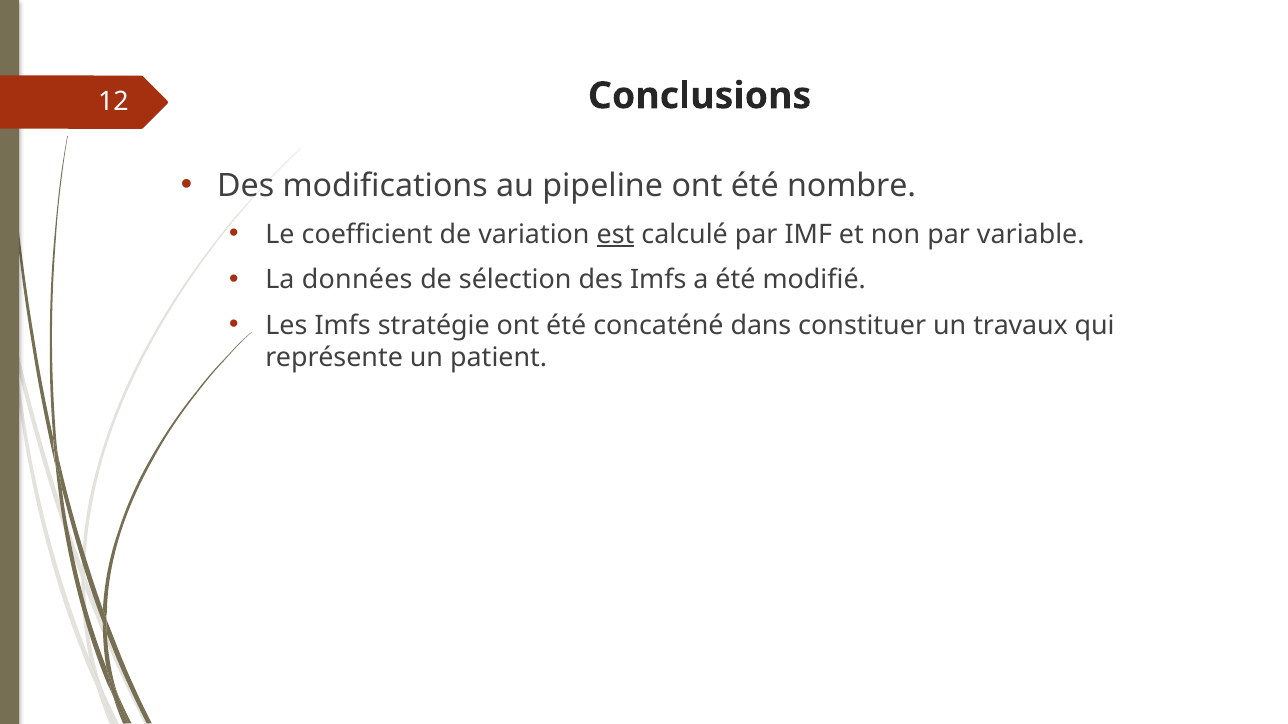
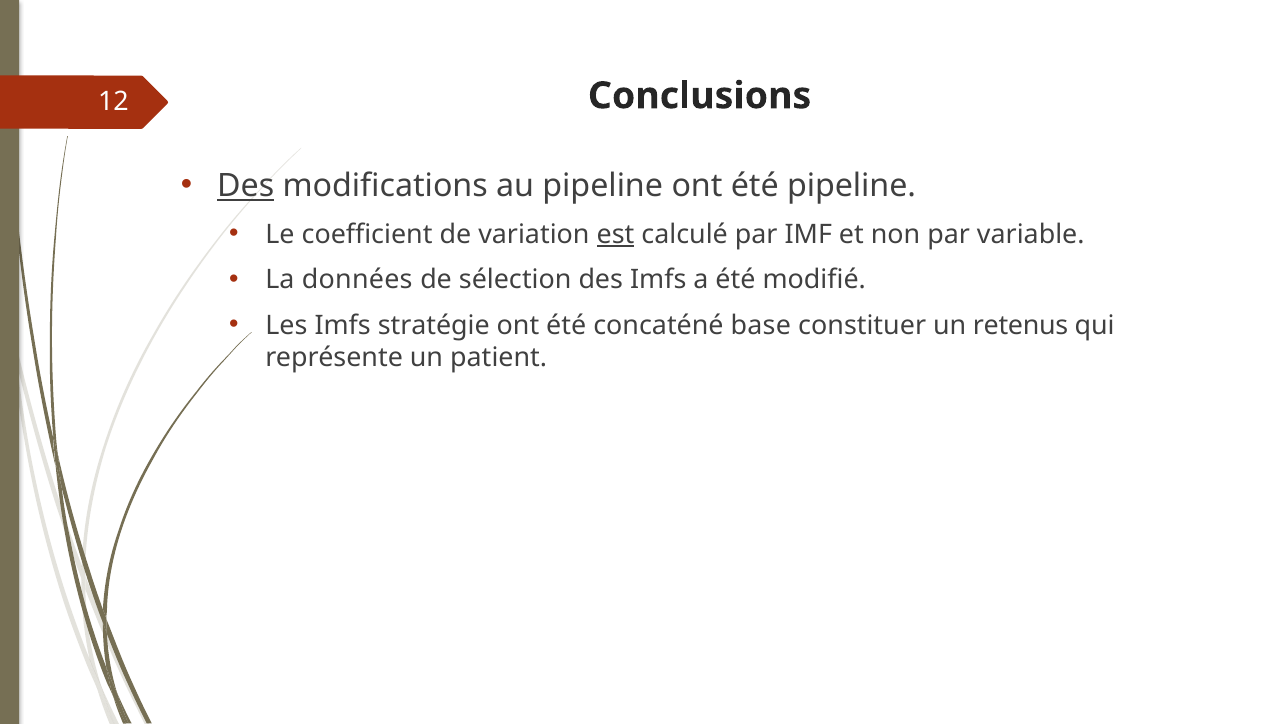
Des at (246, 186) underline: none -> present
été nombre: nombre -> pipeline
dans: dans -> base
travaux: travaux -> retenus
